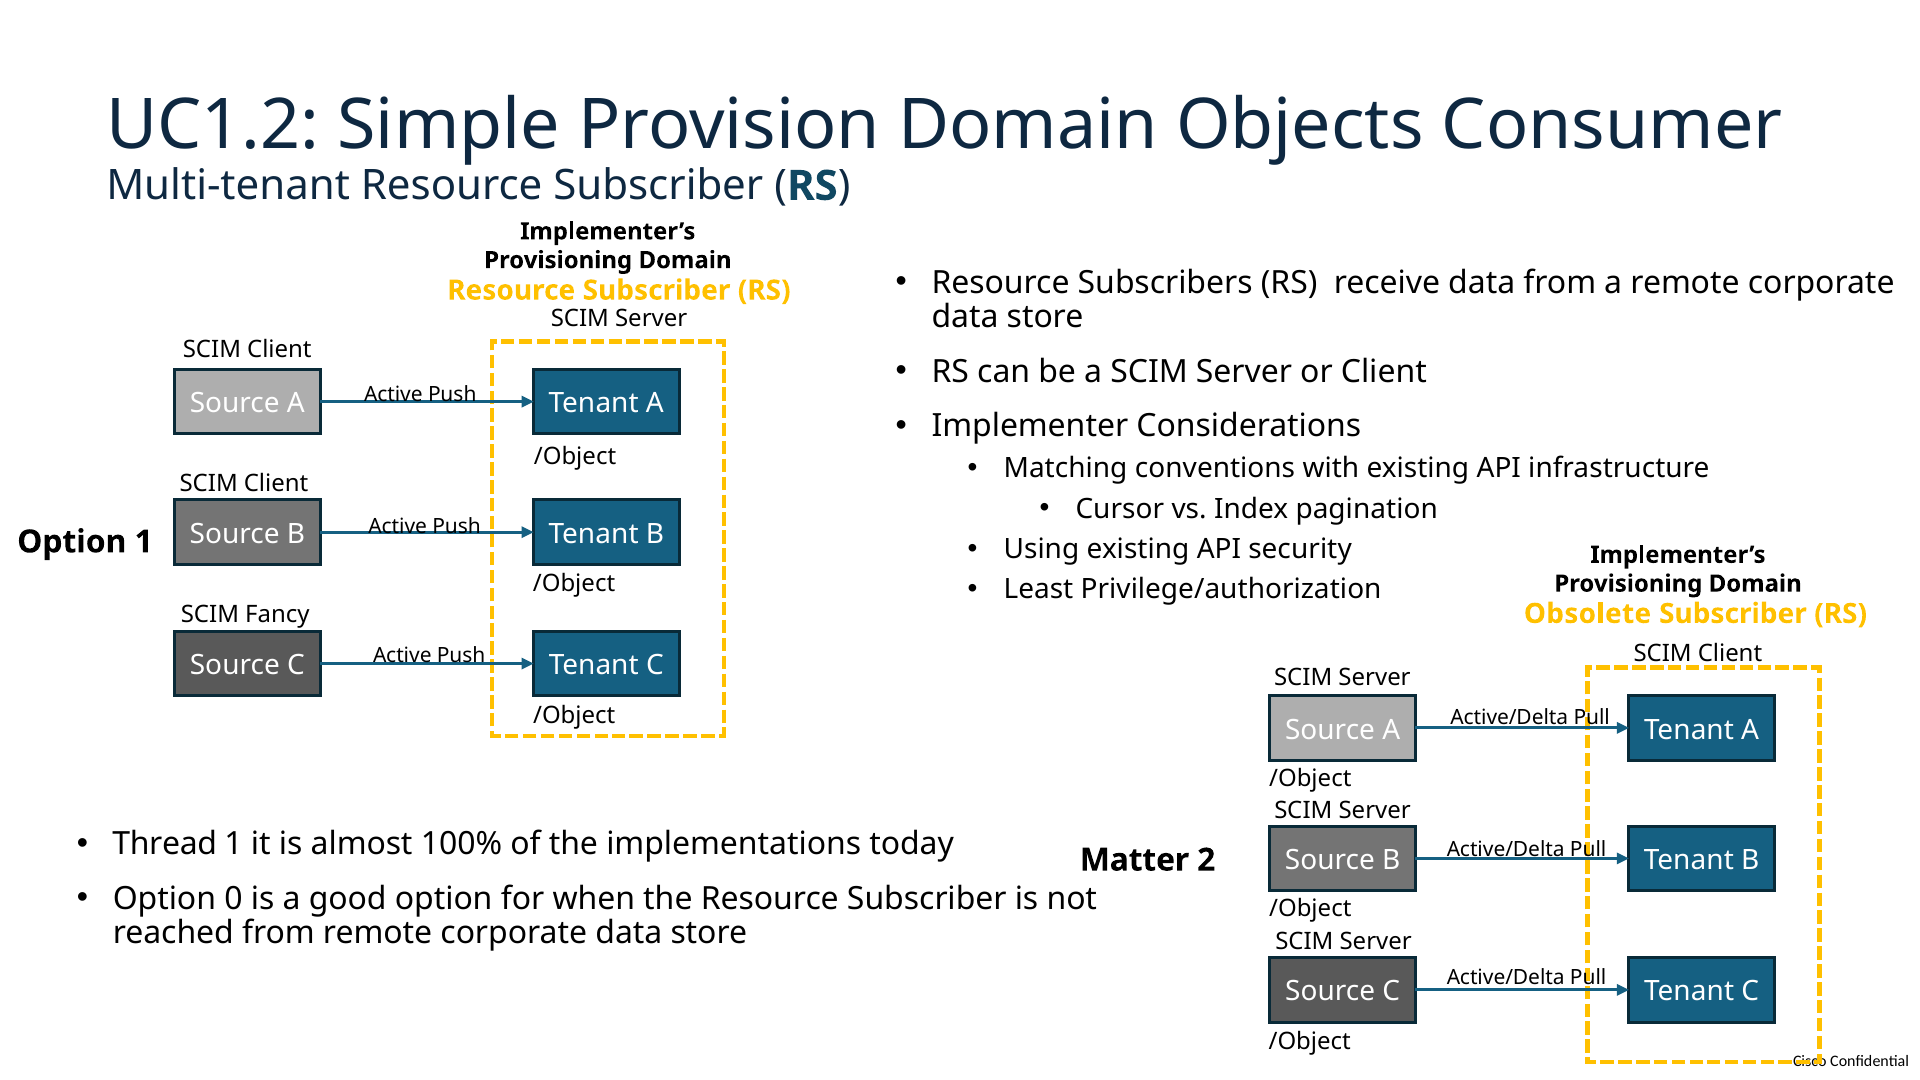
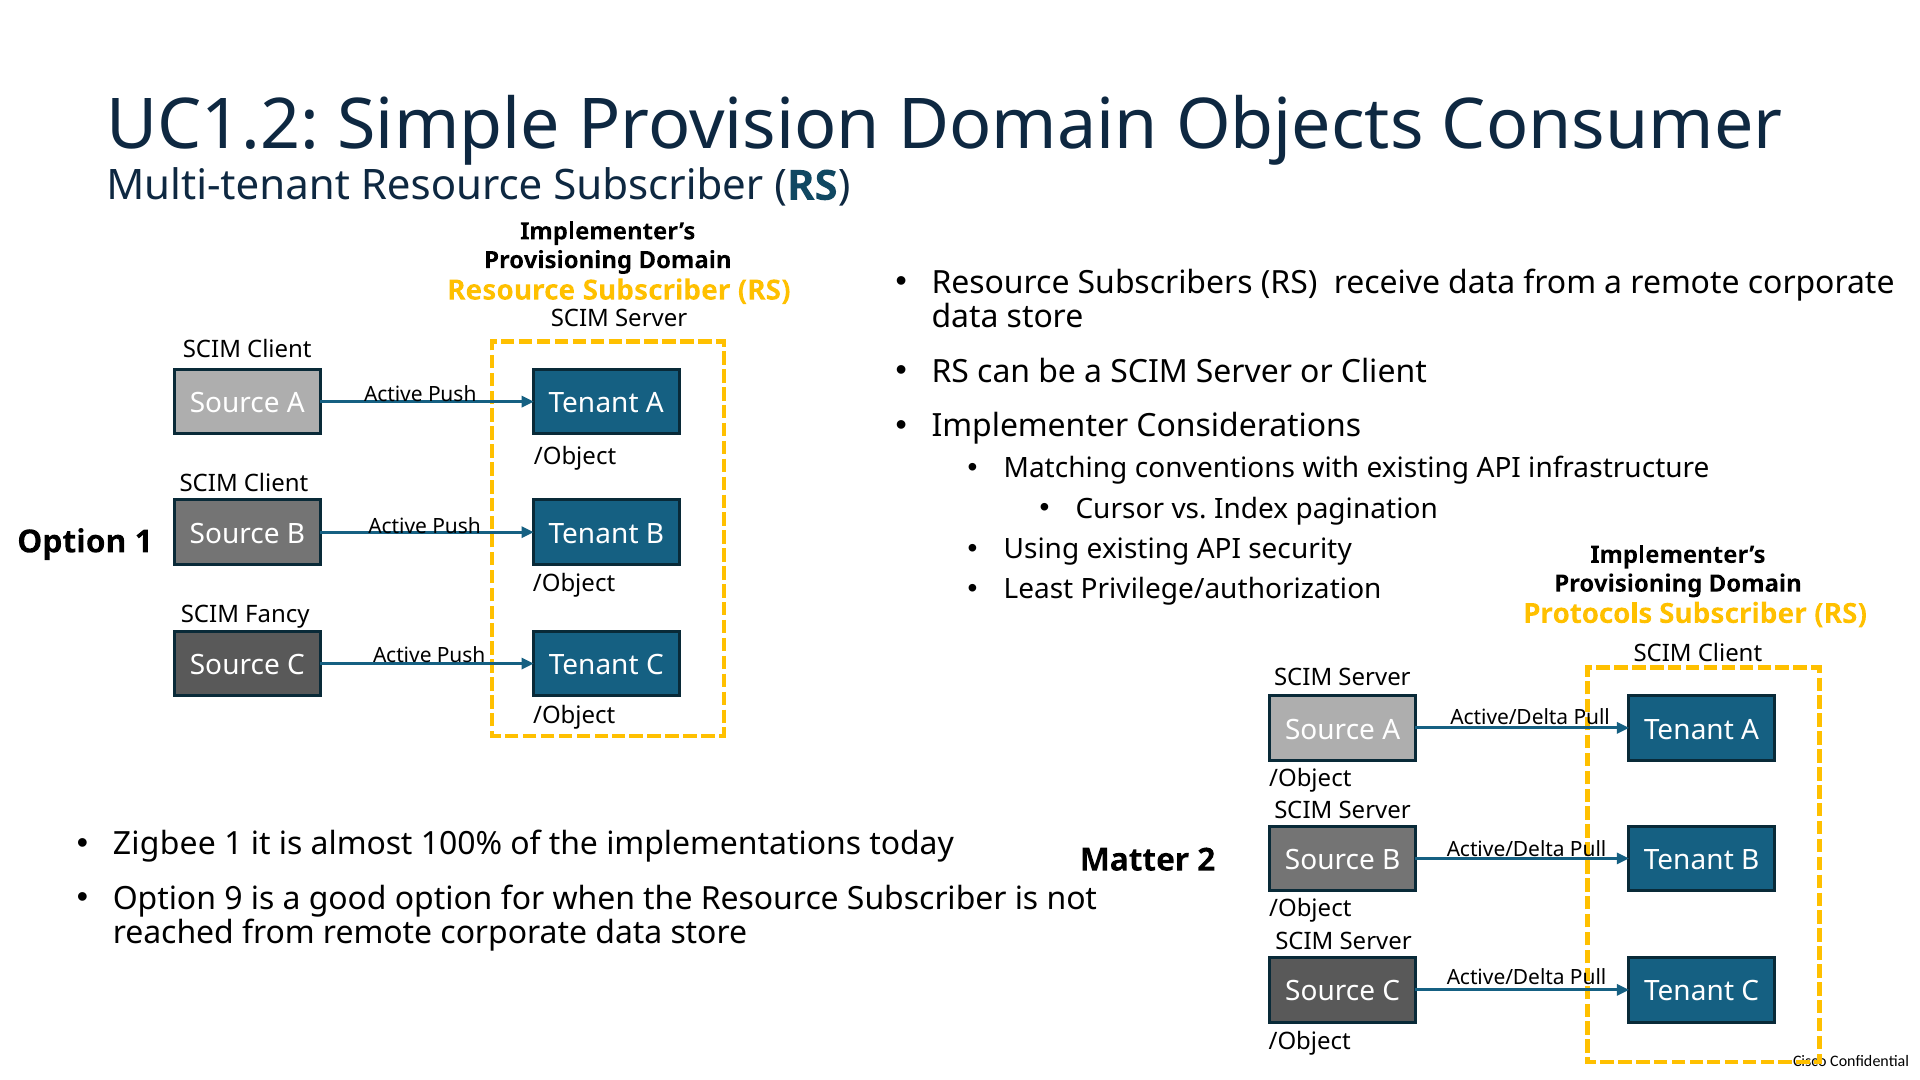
Obsolete: Obsolete -> Protocols
Thread: Thread -> Zigbee
0: 0 -> 9
